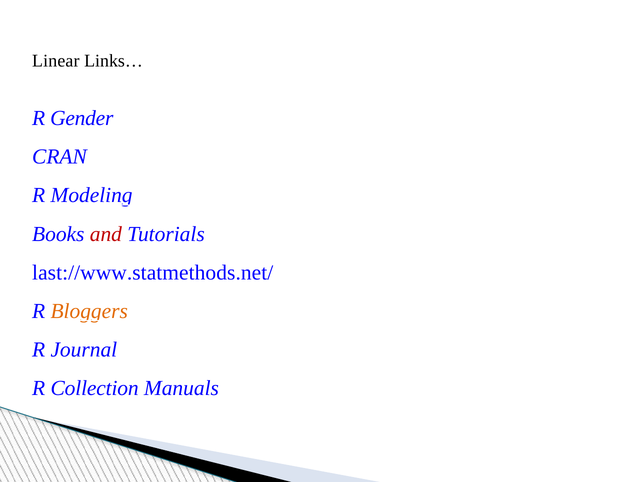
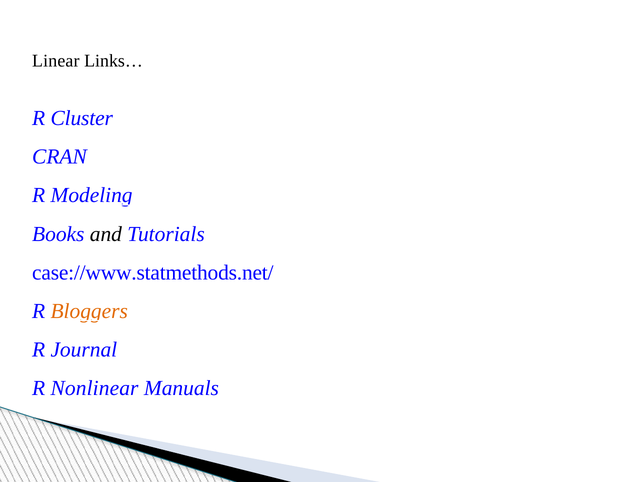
Gender: Gender -> Cluster
and colour: red -> black
last://www.statmethods.net/: last://www.statmethods.net/ -> case://www.statmethods.net/
Collection: Collection -> Nonlinear
